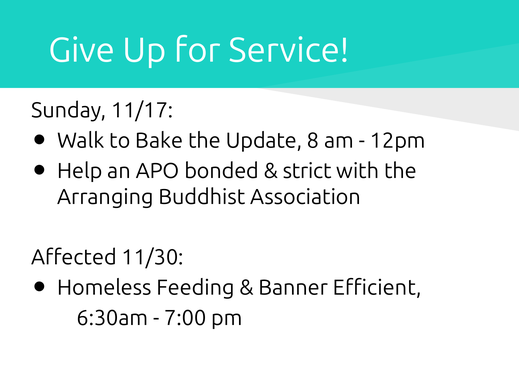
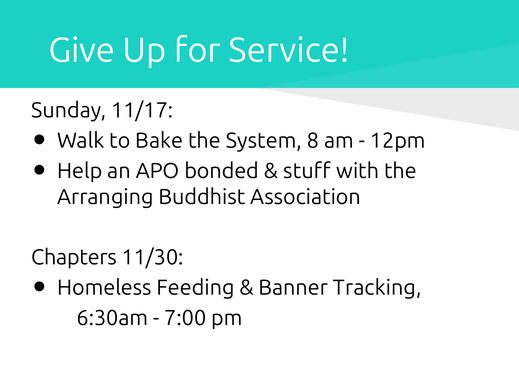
Update: Update -> System
strict: strict -> stuff
Affected: Affected -> Chapters
Efficient: Efficient -> Tracking
